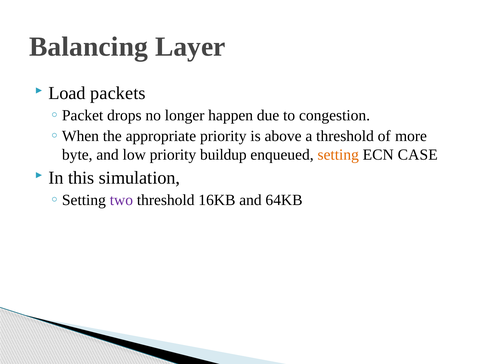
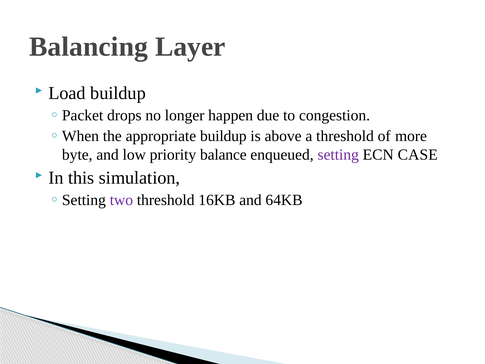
Load packets: packets -> buildup
appropriate priority: priority -> buildup
buildup: buildup -> balance
setting colour: orange -> purple
